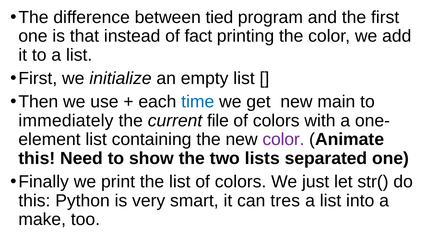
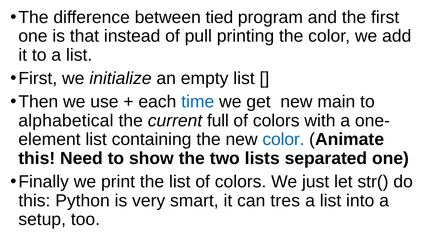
fact: fact -> pull
immediately: immediately -> alphabetical
file: file -> full
color at (283, 140) colour: purple -> blue
make: make -> setup
